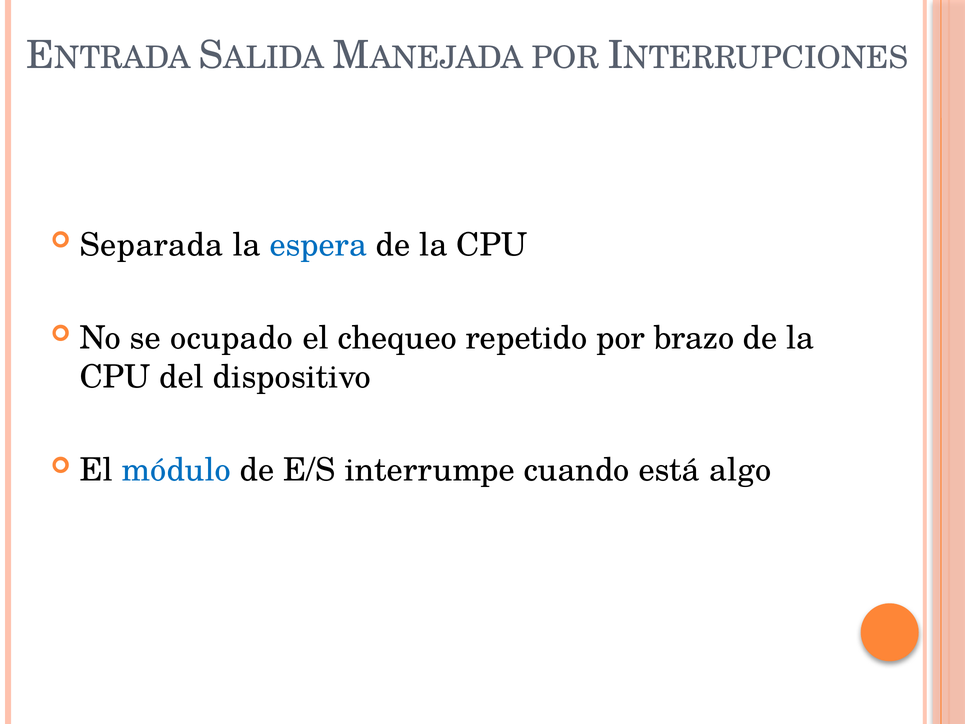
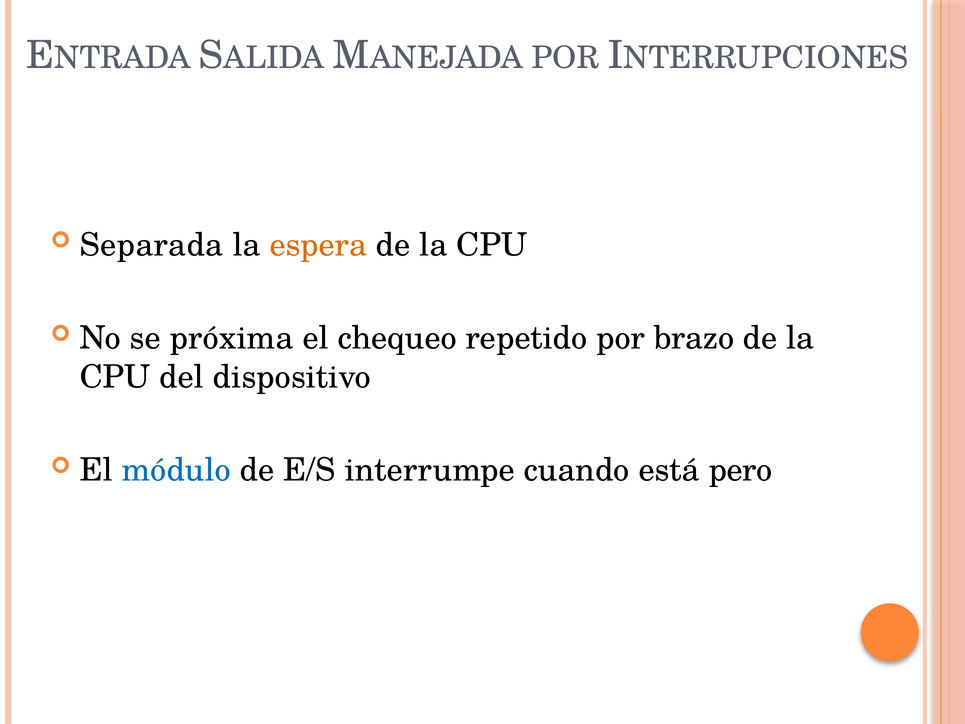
espera colour: blue -> orange
ocupado: ocupado -> próxima
algo: algo -> pero
